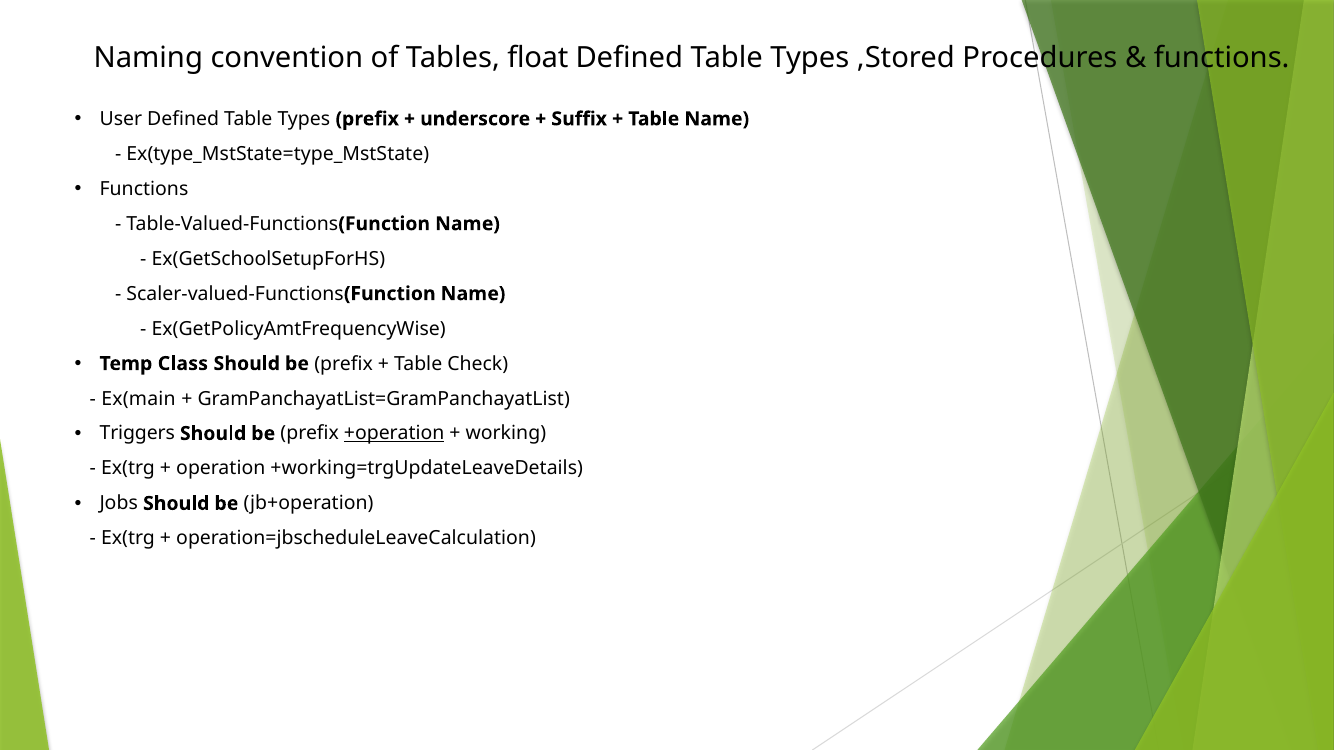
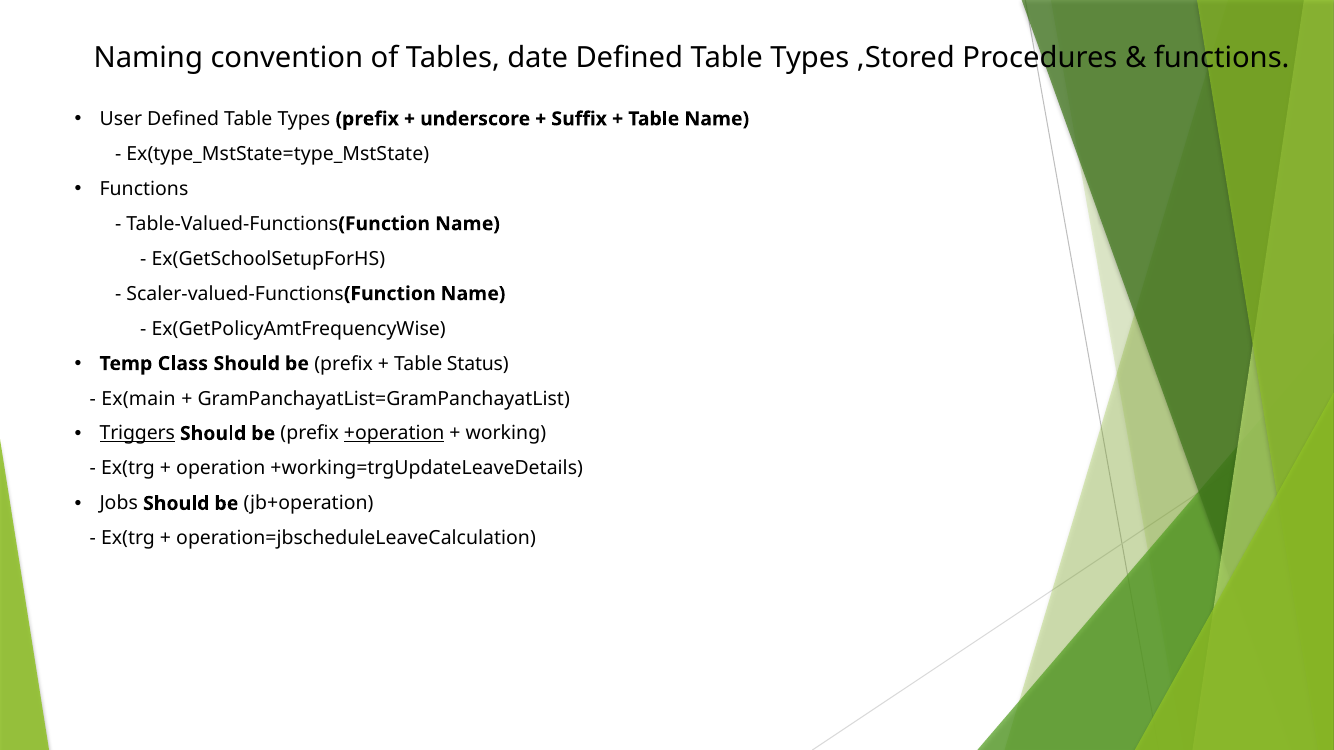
float: float -> date
Check: Check -> Status
Triggers underline: none -> present
